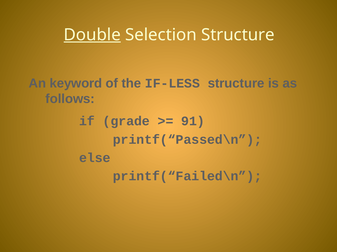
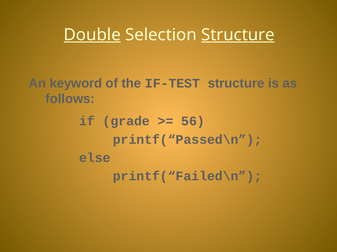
Structure at (238, 35) underline: none -> present
IF-LESS: IF-LESS -> IF-TEST
91: 91 -> 56
